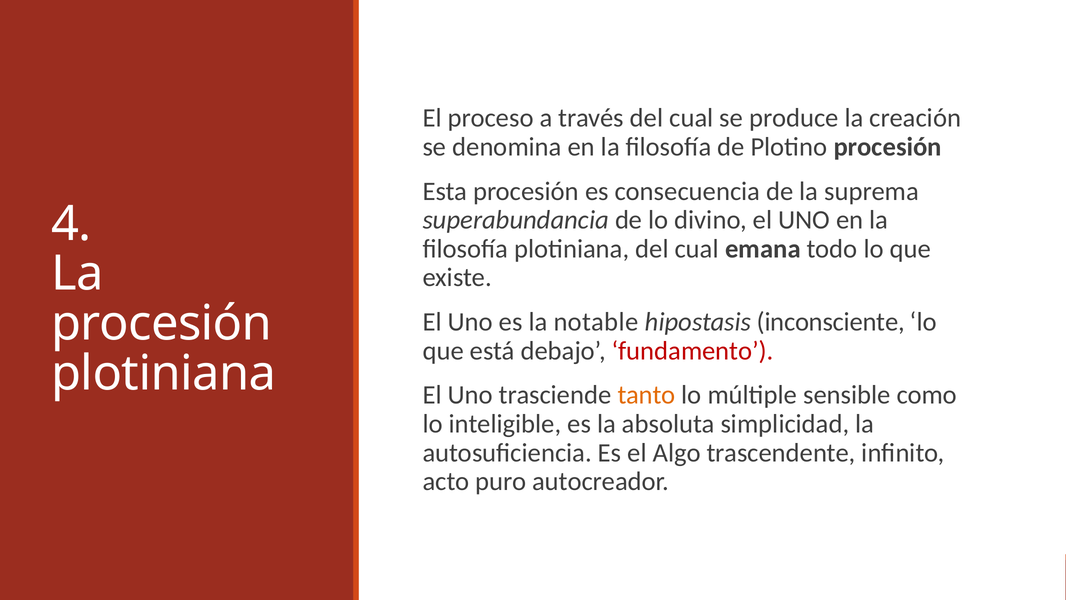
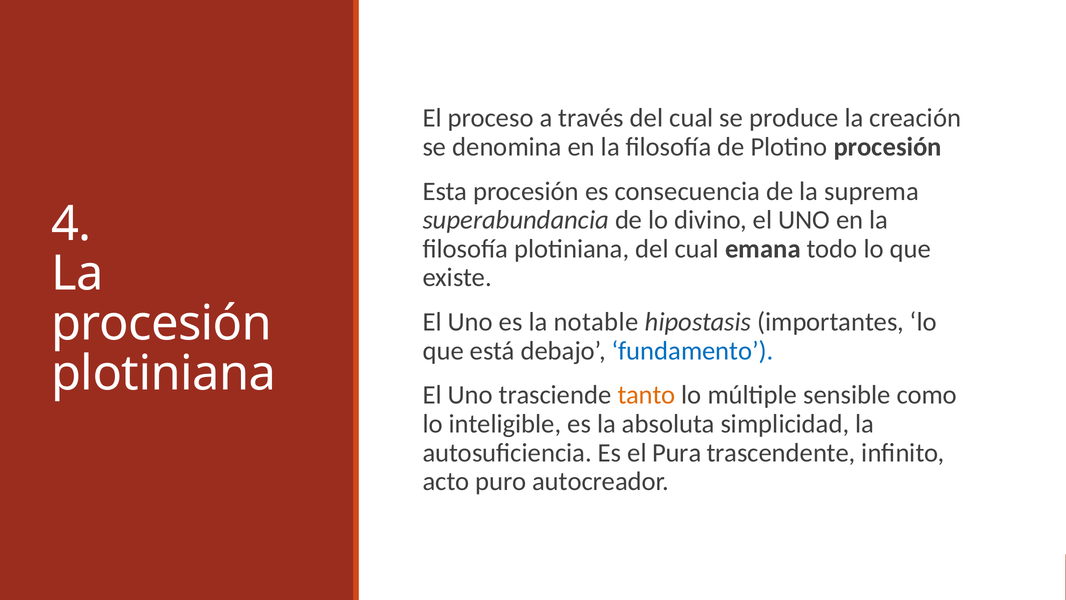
inconsciente: inconsciente -> importantes
fundamento colour: red -> blue
Algo: Algo -> Pura
